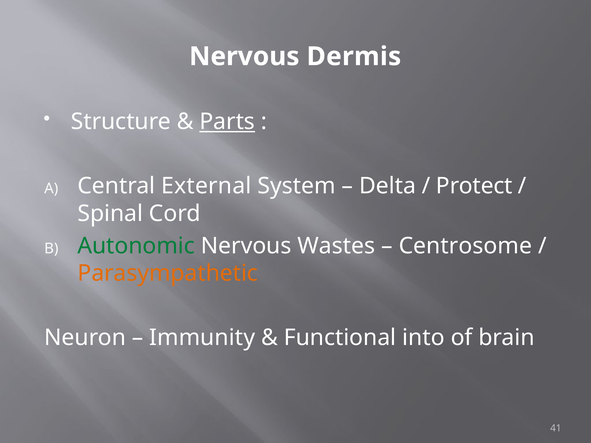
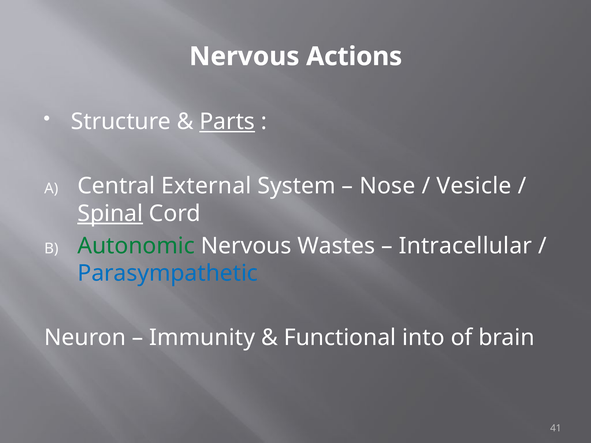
Dermis: Dermis -> Actions
Delta: Delta -> Nose
Protect: Protect -> Vesicle
Spinal underline: none -> present
Centrosome: Centrosome -> Intracellular
Parasympathetic colour: orange -> blue
